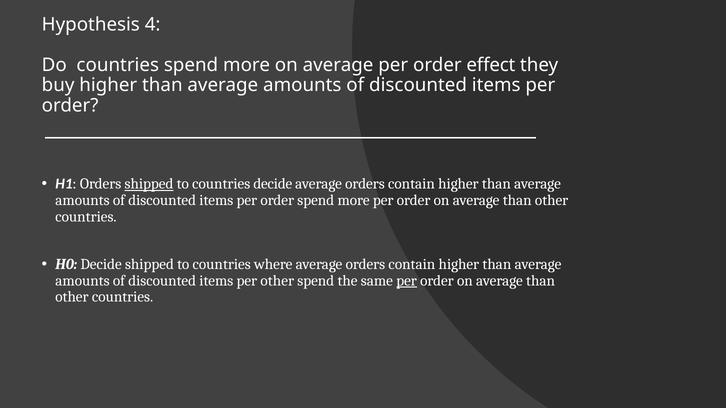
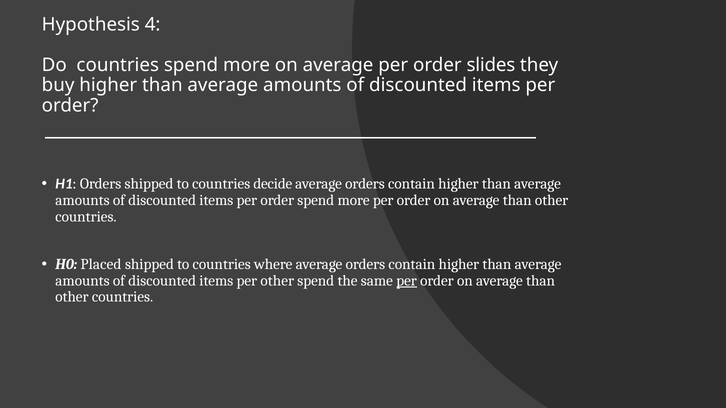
effect: effect -> slides
shipped at (149, 184) underline: present -> none
H0 Decide: Decide -> Placed
